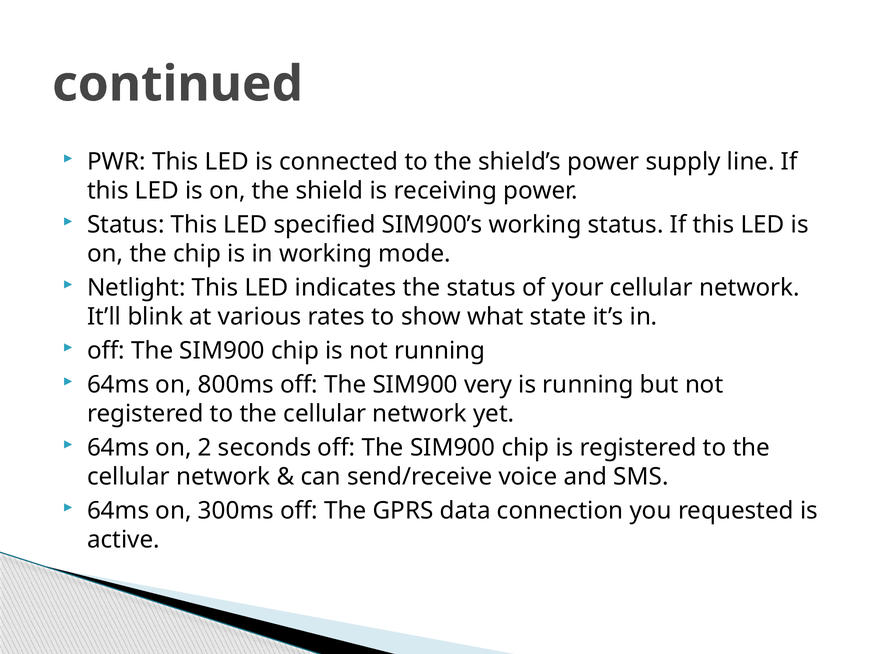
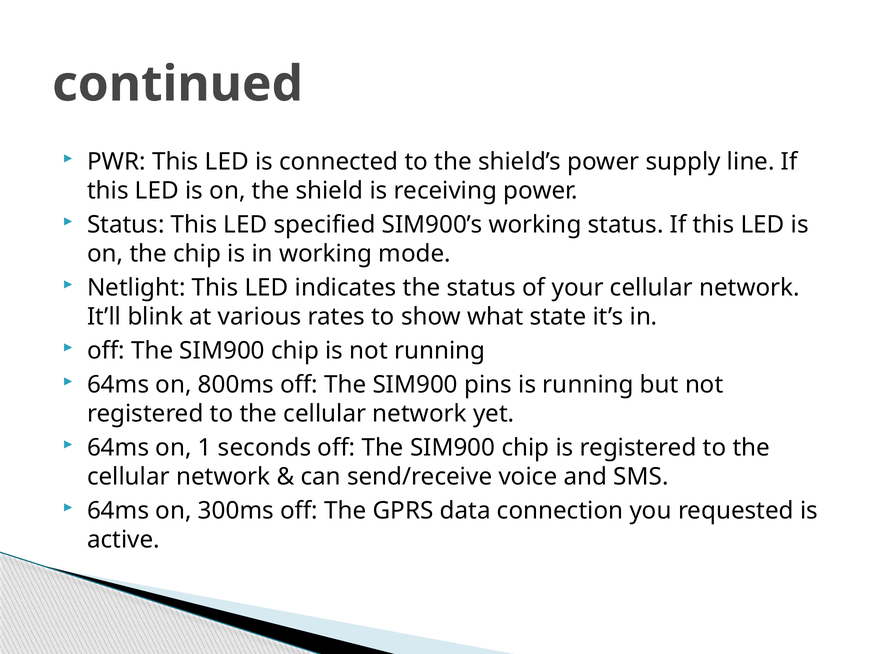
very: very -> pins
2: 2 -> 1
